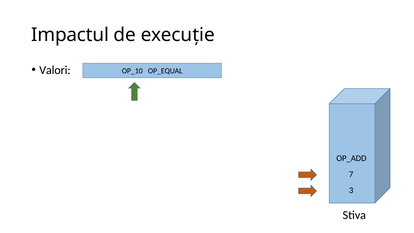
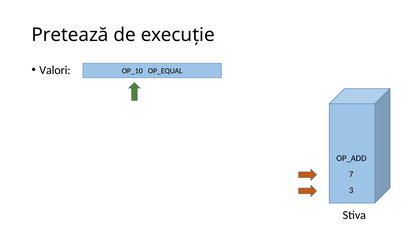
Impactul: Impactul -> Pretează
